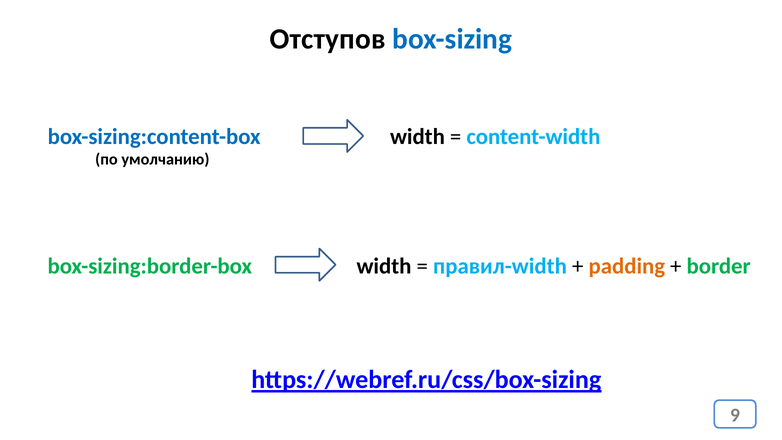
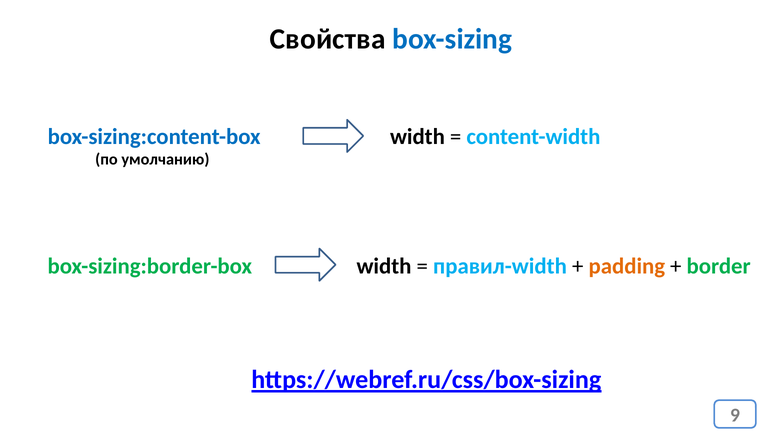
Отступов: Отступов -> Свойства
